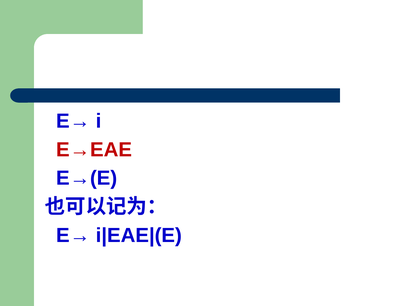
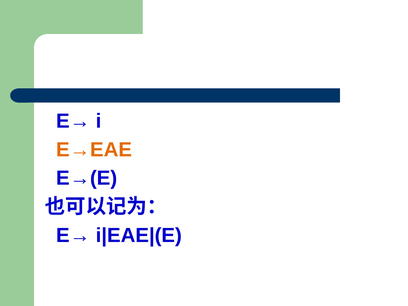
E→EAE colour: red -> orange
